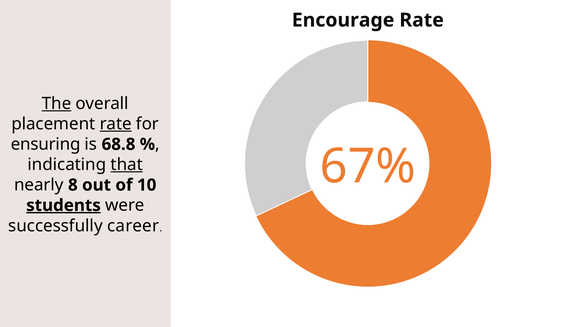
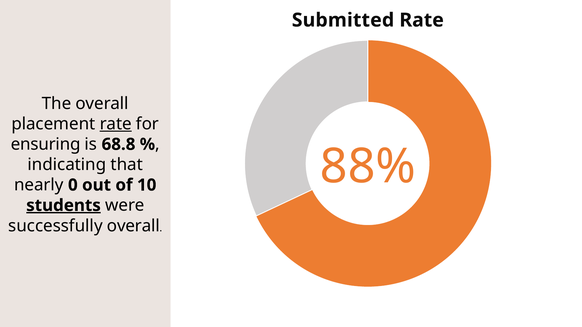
Encourage: Encourage -> Submitted
The underline: present -> none
67%: 67% -> 88%
that underline: present -> none
8: 8 -> 0
successfully career: career -> overall
